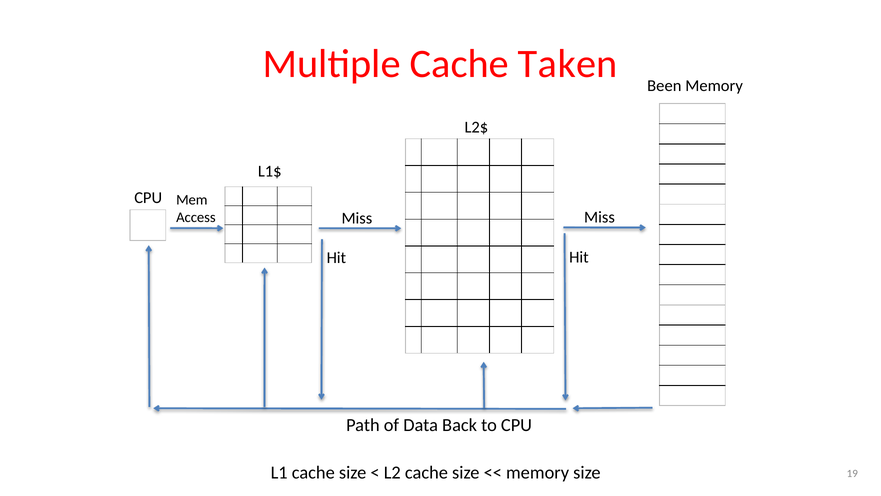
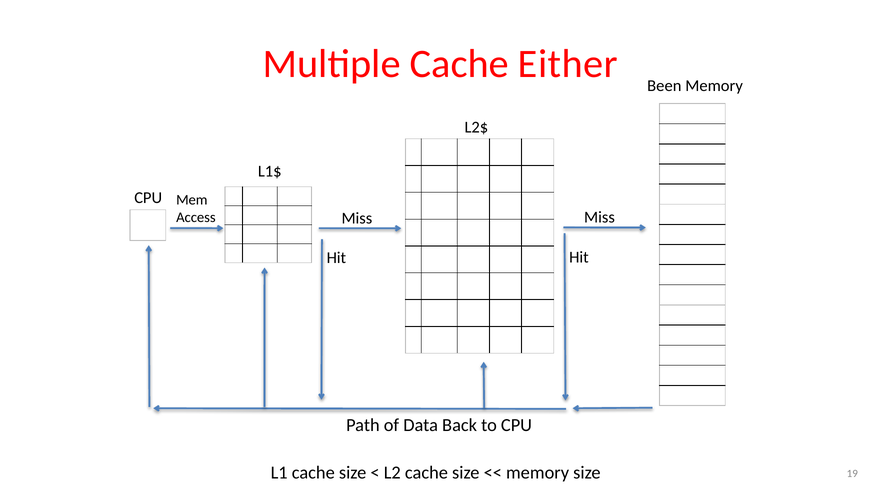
Taken: Taken -> Either
